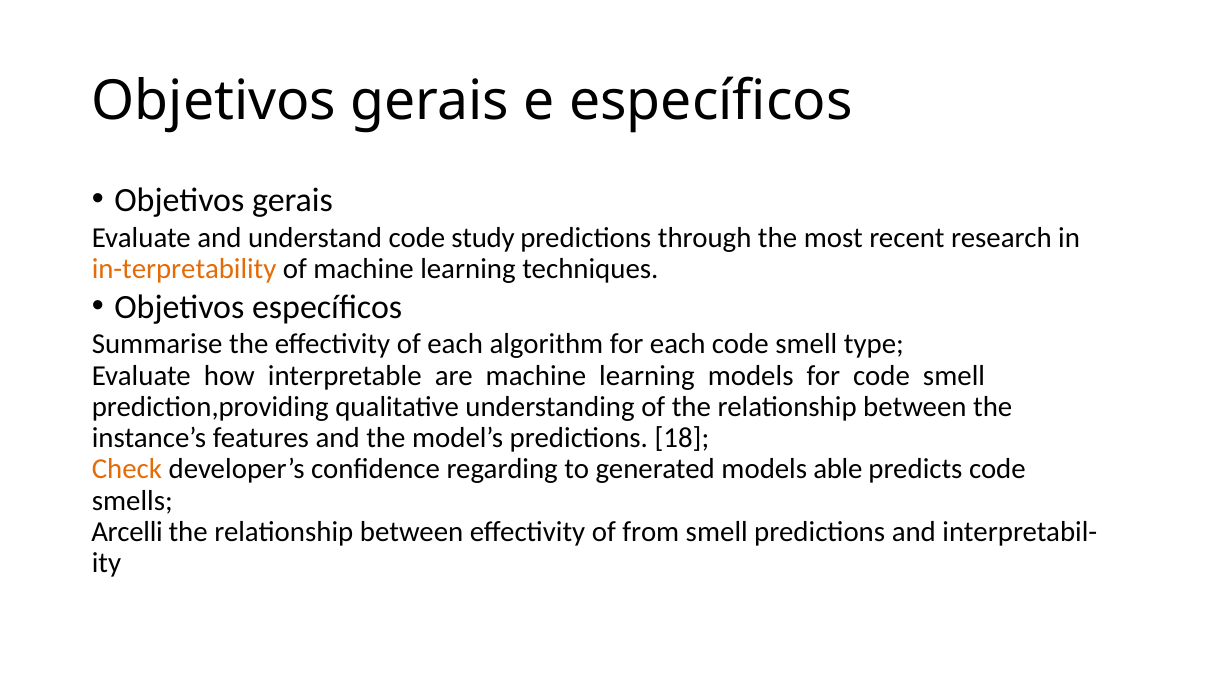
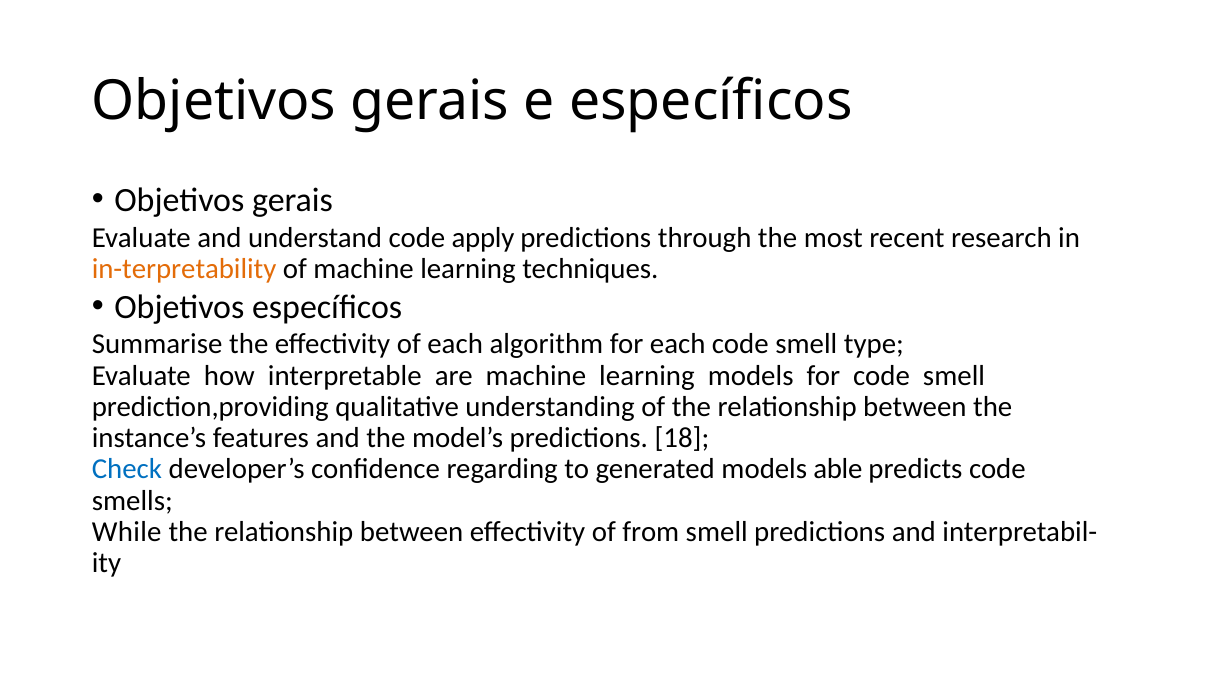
study: study -> apply
Check colour: orange -> blue
Arcelli: Arcelli -> While
